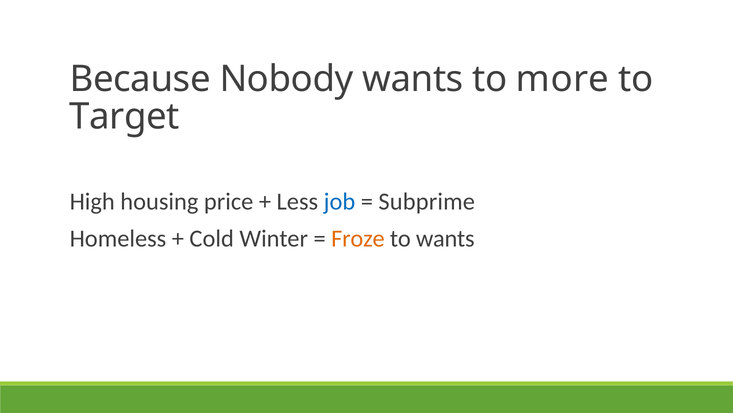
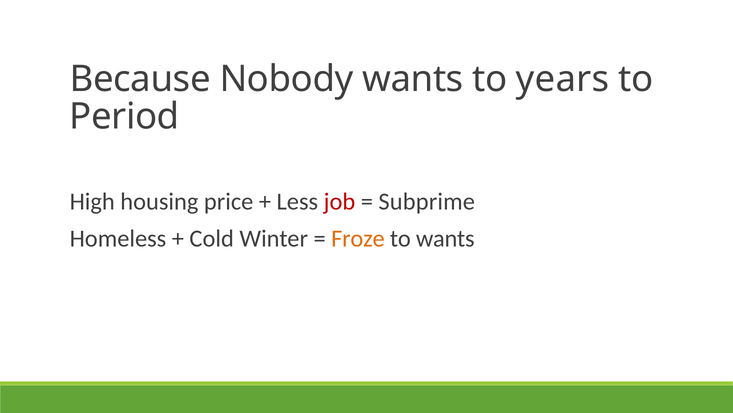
more: more -> years
Target: Target -> Period
job colour: blue -> red
